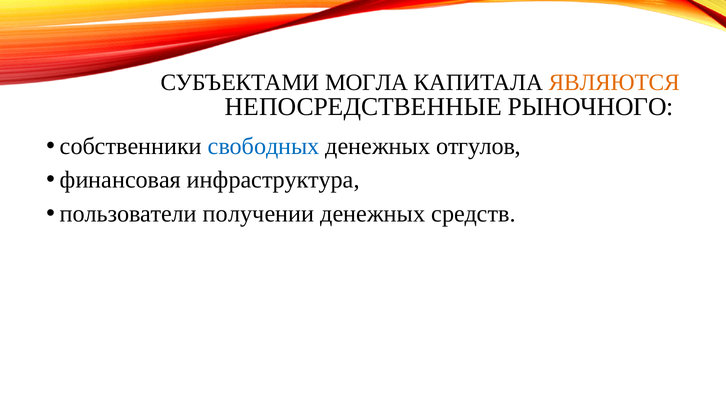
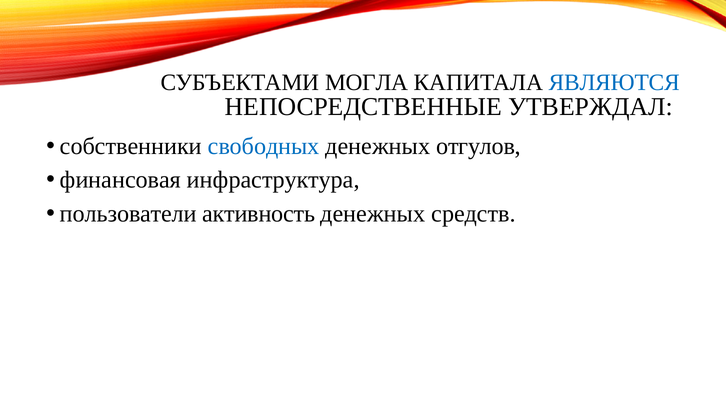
ЯВЛЯЮТСЯ colour: orange -> blue
РЫНОЧНОГО: РЫНОЧНОГО -> УТВЕРЖДАЛ
получении: получении -> активность
